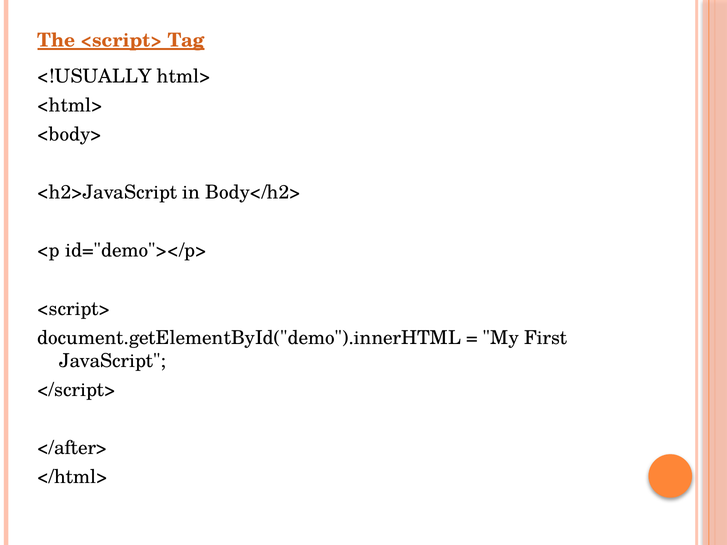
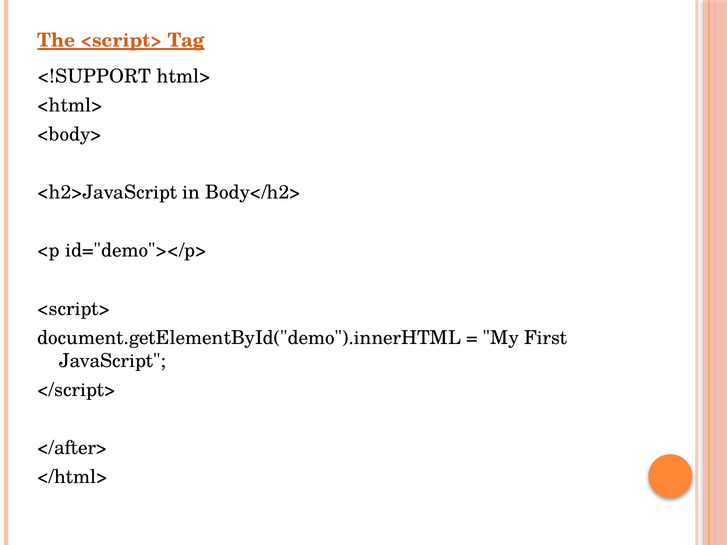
<!USUALLY: <!USUALLY -> <!SUPPORT
